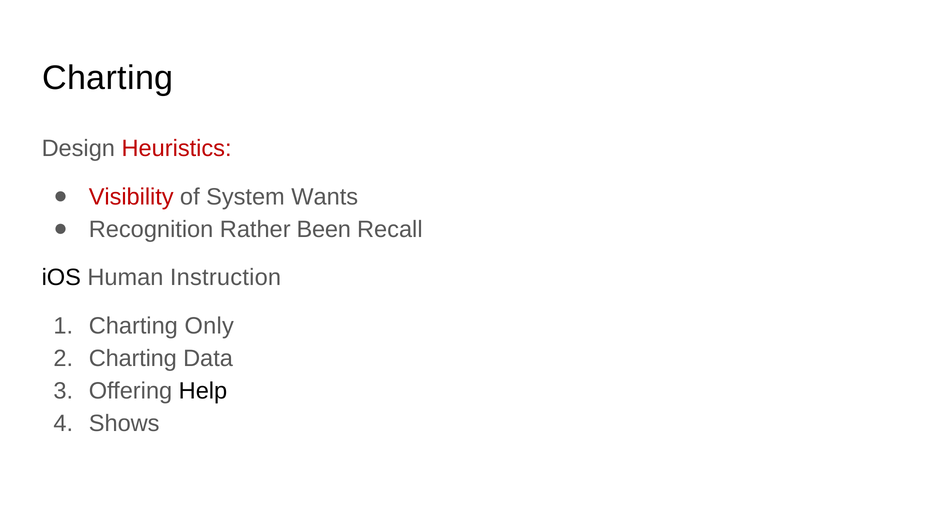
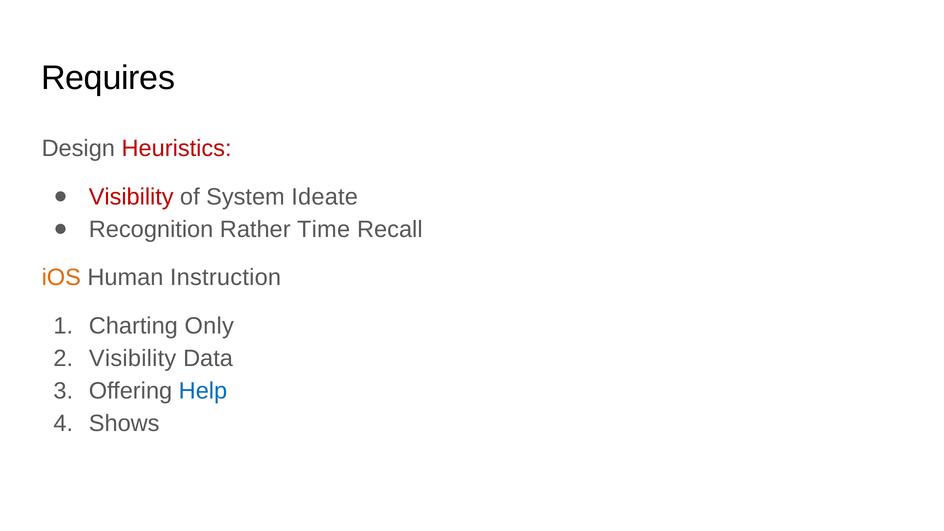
Charting at (108, 78): Charting -> Requires
Wants: Wants -> Ideate
Been: Been -> Time
iOS colour: black -> orange
Charting at (133, 358): Charting -> Visibility
Help colour: black -> blue
